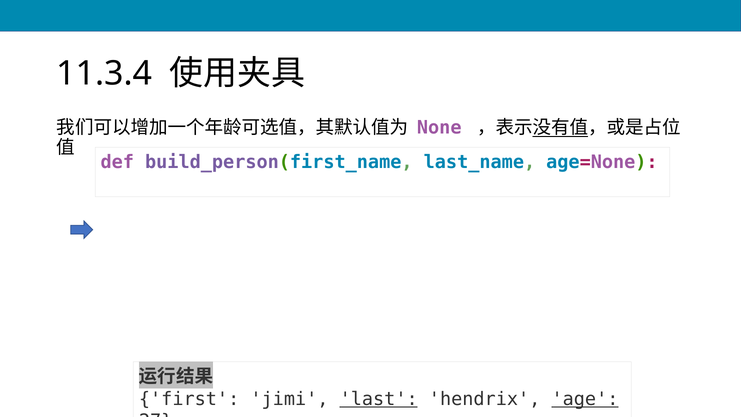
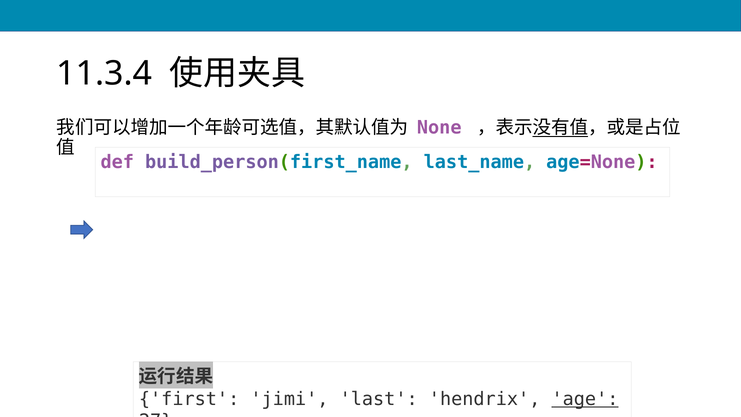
last underline: present -> none
